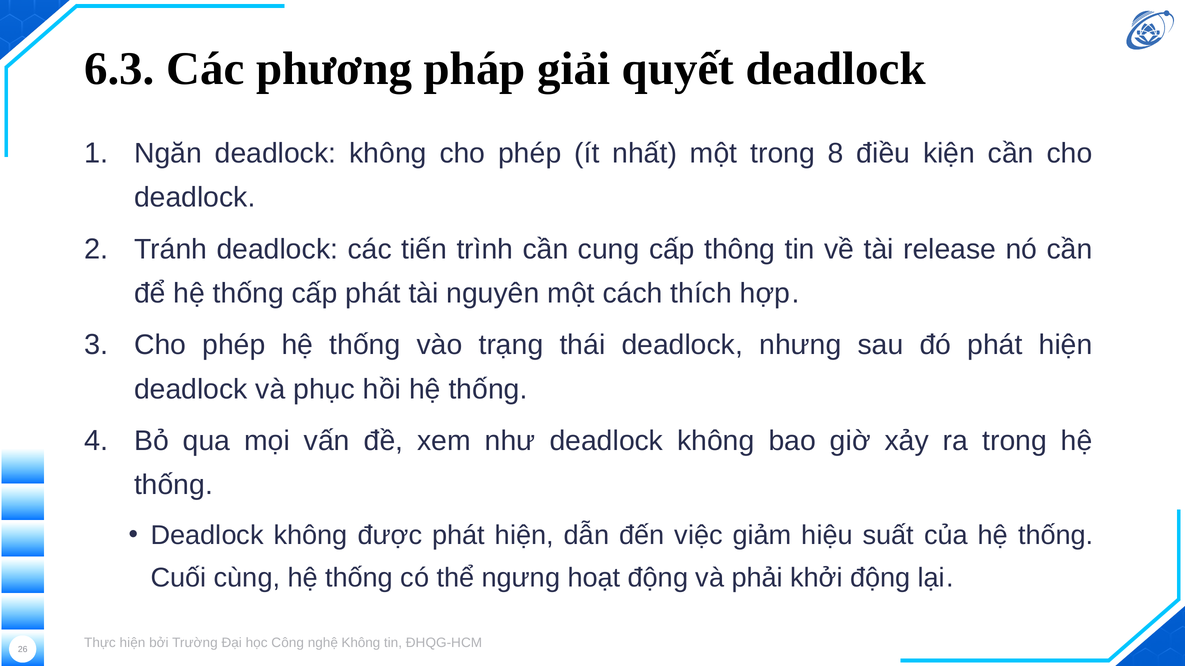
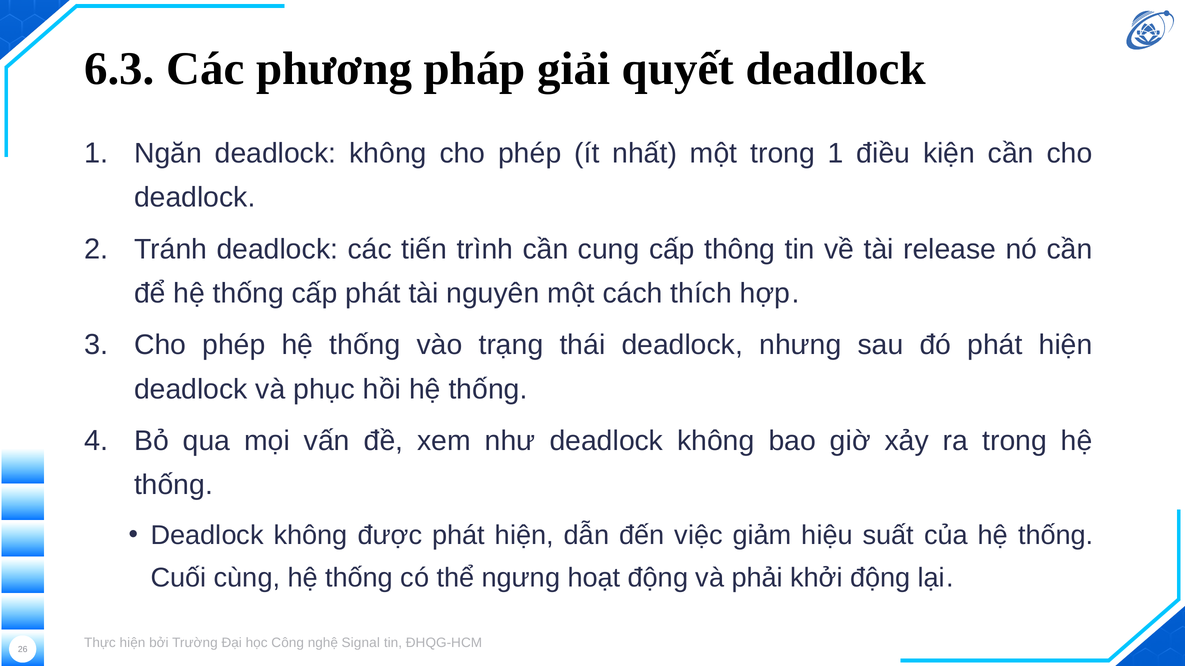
trong 8: 8 -> 1
nghệ Không: Không -> Signal
